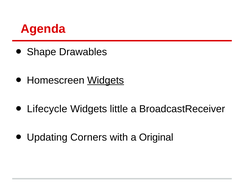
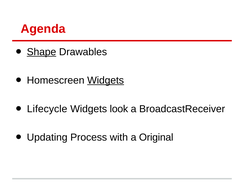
Shape underline: none -> present
little: little -> look
Corners: Corners -> Process
